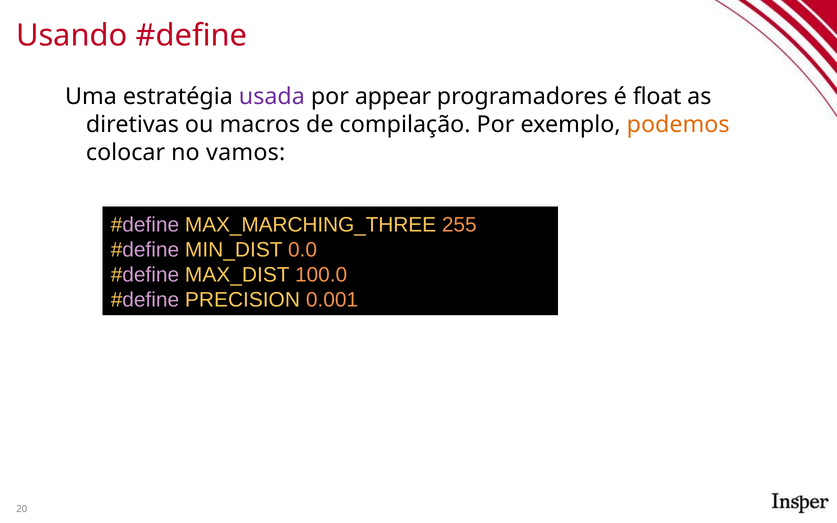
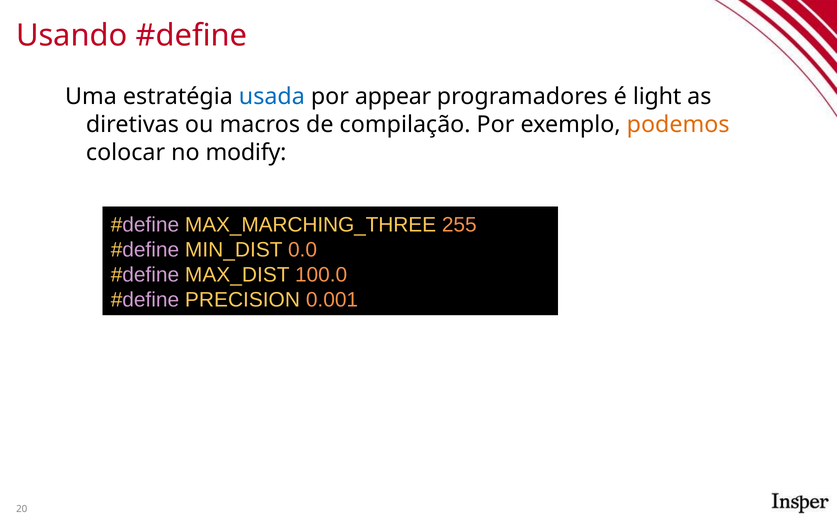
usada colour: purple -> blue
float: float -> light
vamos: vamos -> modify
